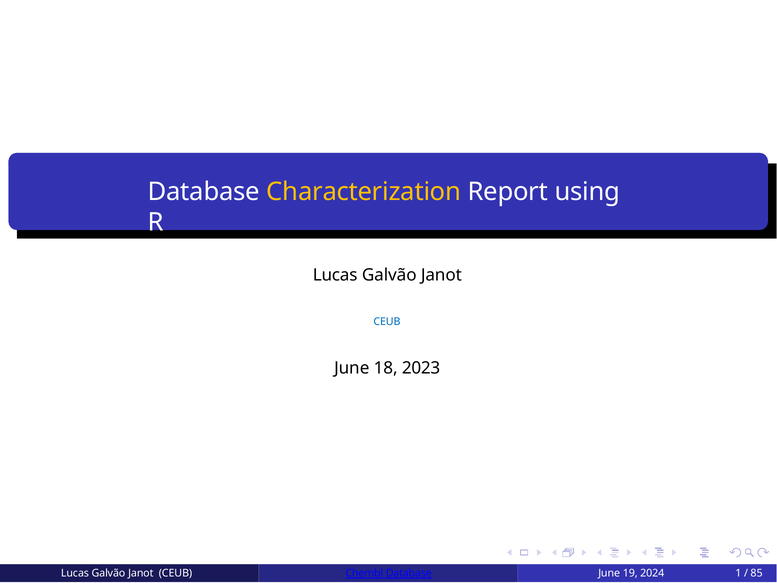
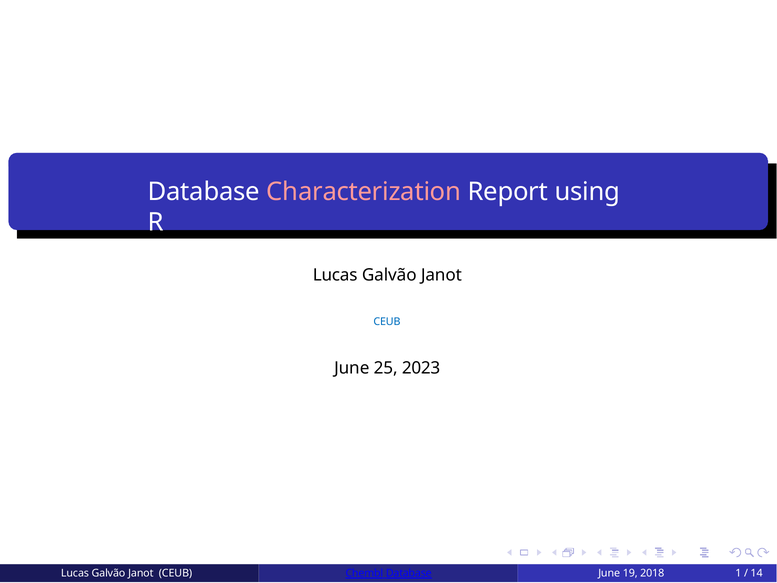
Characterization colour: yellow -> pink
18: 18 -> 25
2024: 2024 -> 2018
85: 85 -> 14
